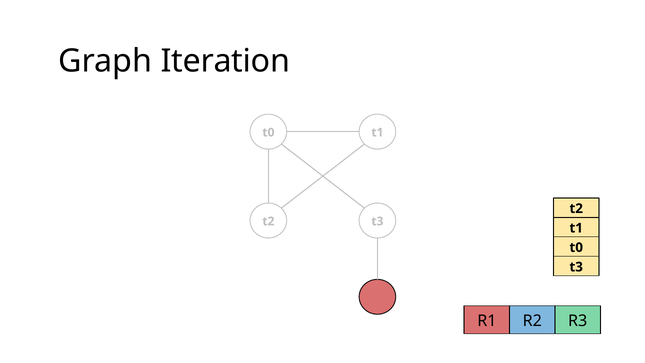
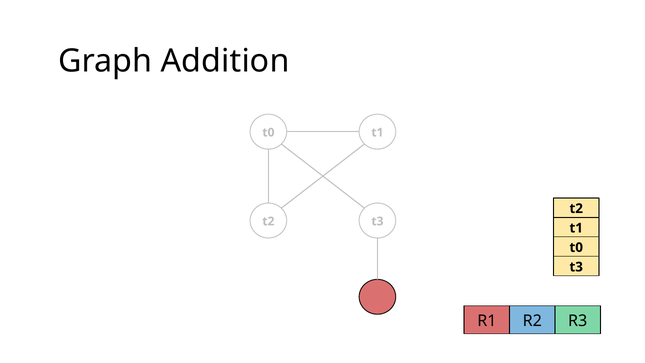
Iteration: Iteration -> Addition
